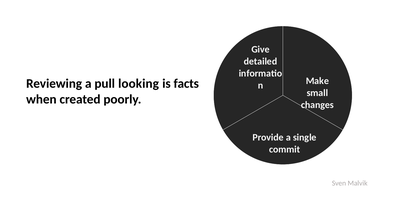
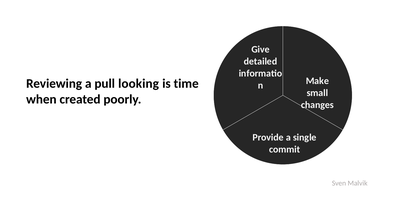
facts: facts -> time
